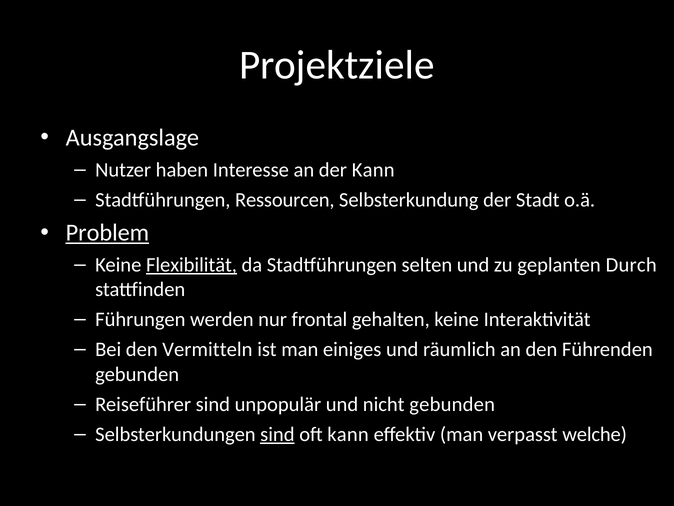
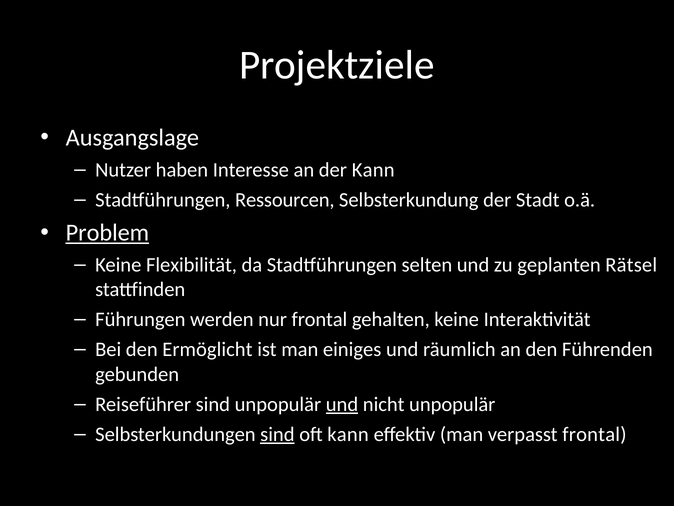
Flexibilität underline: present -> none
Durch: Durch -> Rätsel
Vermitteln: Vermitteln -> Ermöglicht
und at (342, 404) underline: none -> present
nicht gebunden: gebunden -> unpopulär
verpasst welche: welche -> frontal
